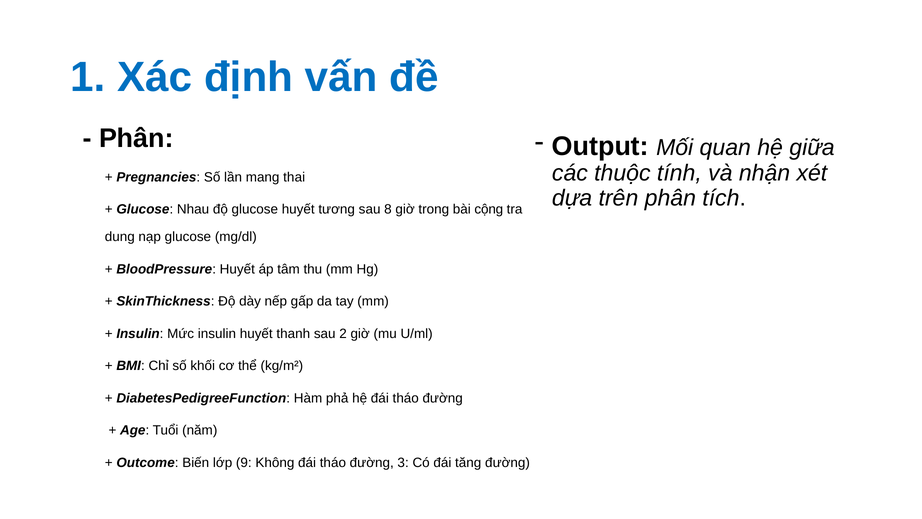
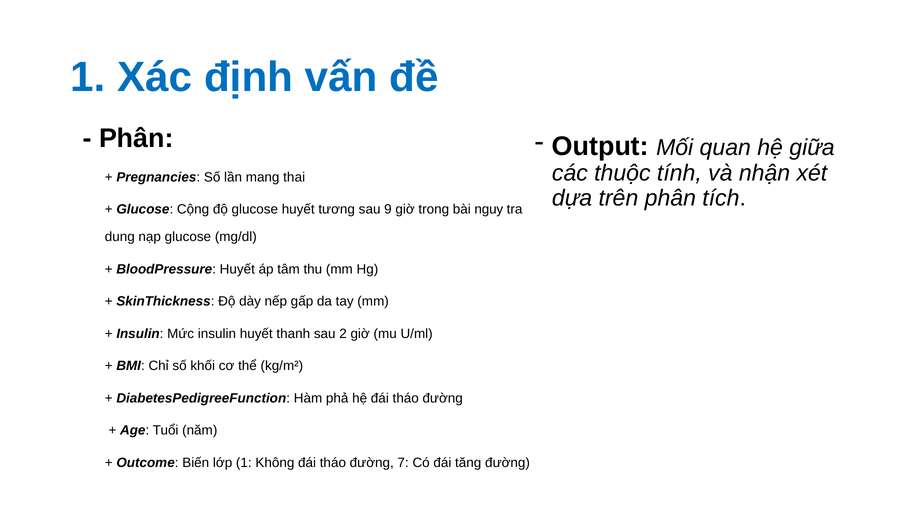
Nhau: Nhau -> Cộng
8: 8 -> 9
cộng: cộng -> nguy
lớp 9: 9 -> 1
3: 3 -> 7
